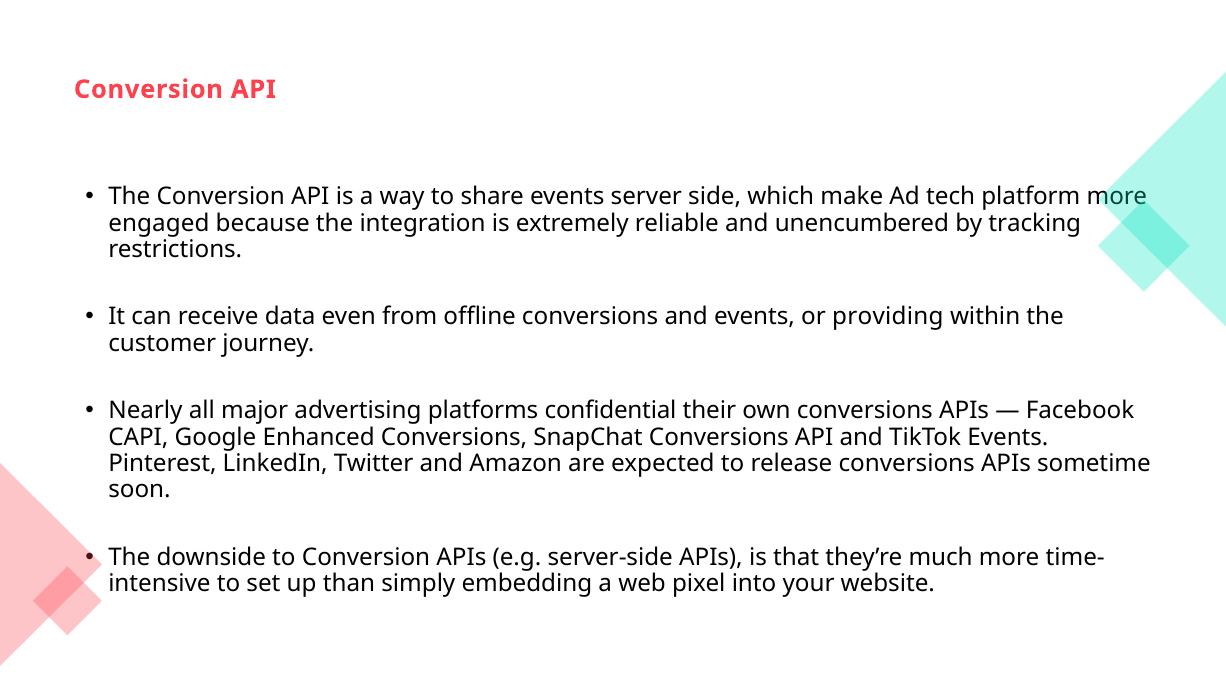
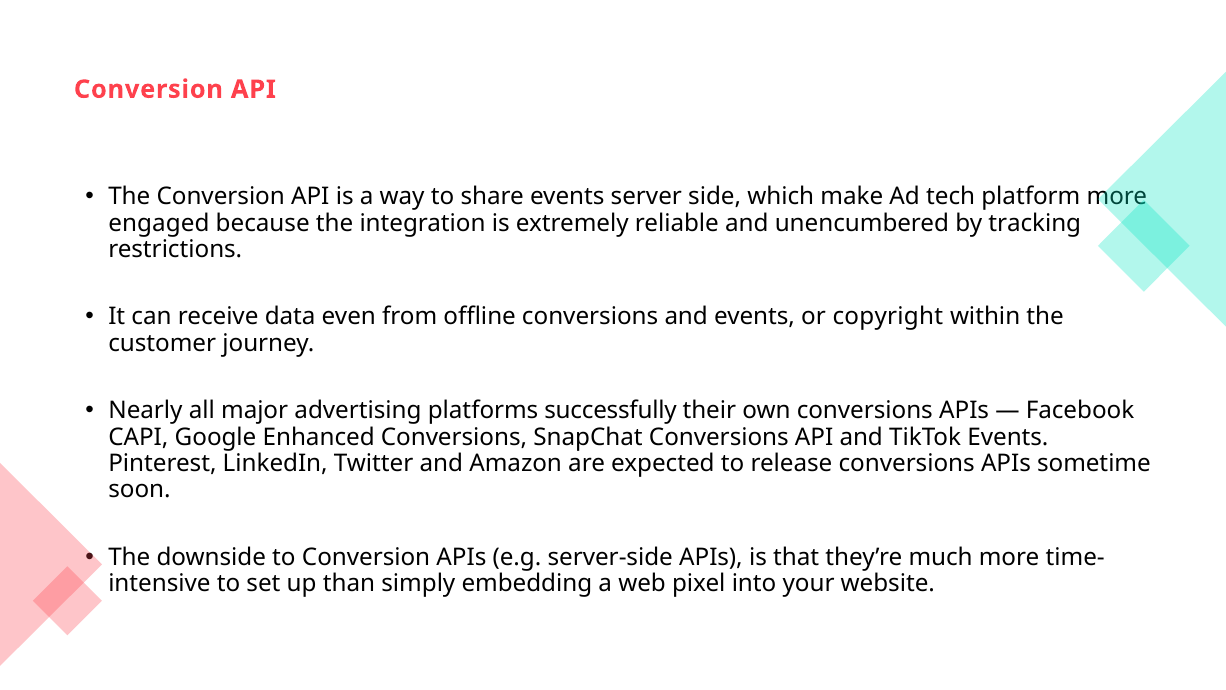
providing: providing -> copyright
confidential: confidential -> successfully
